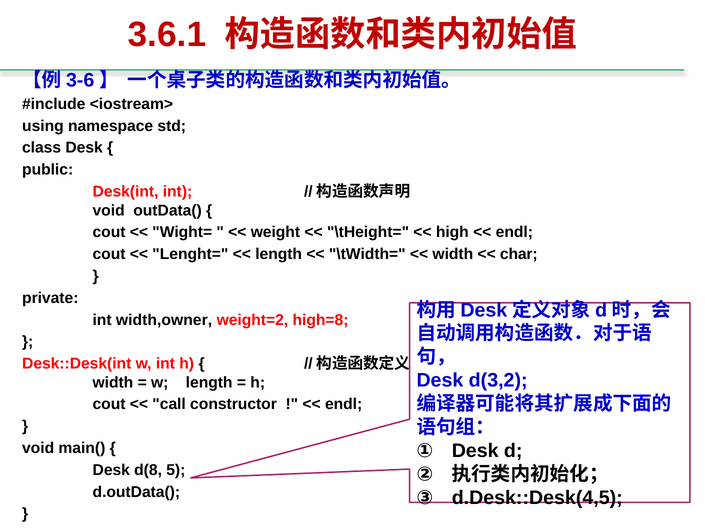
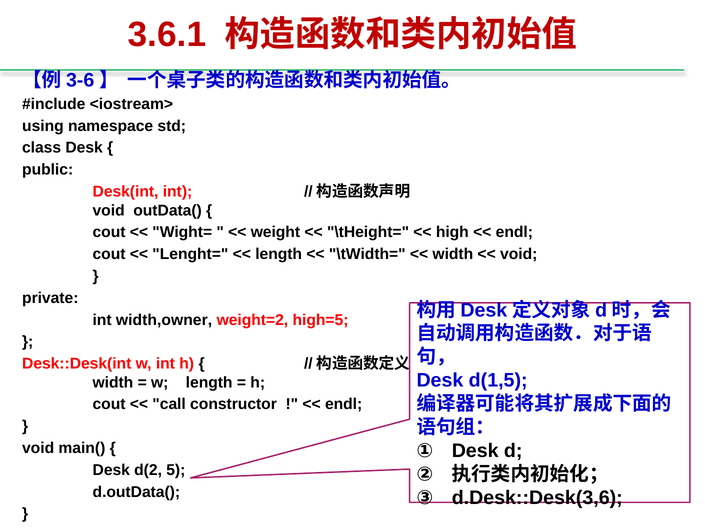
char at (519, 255): char -> void
high=8: high=8 -> high=5
d(3,2: d(3,2 -> d(1,5
d(8: d(8 -> d(2
d.Desk::Desk(4,5: d.Desk::Desk(4,5 -> d.Desk::Desk(3,6
